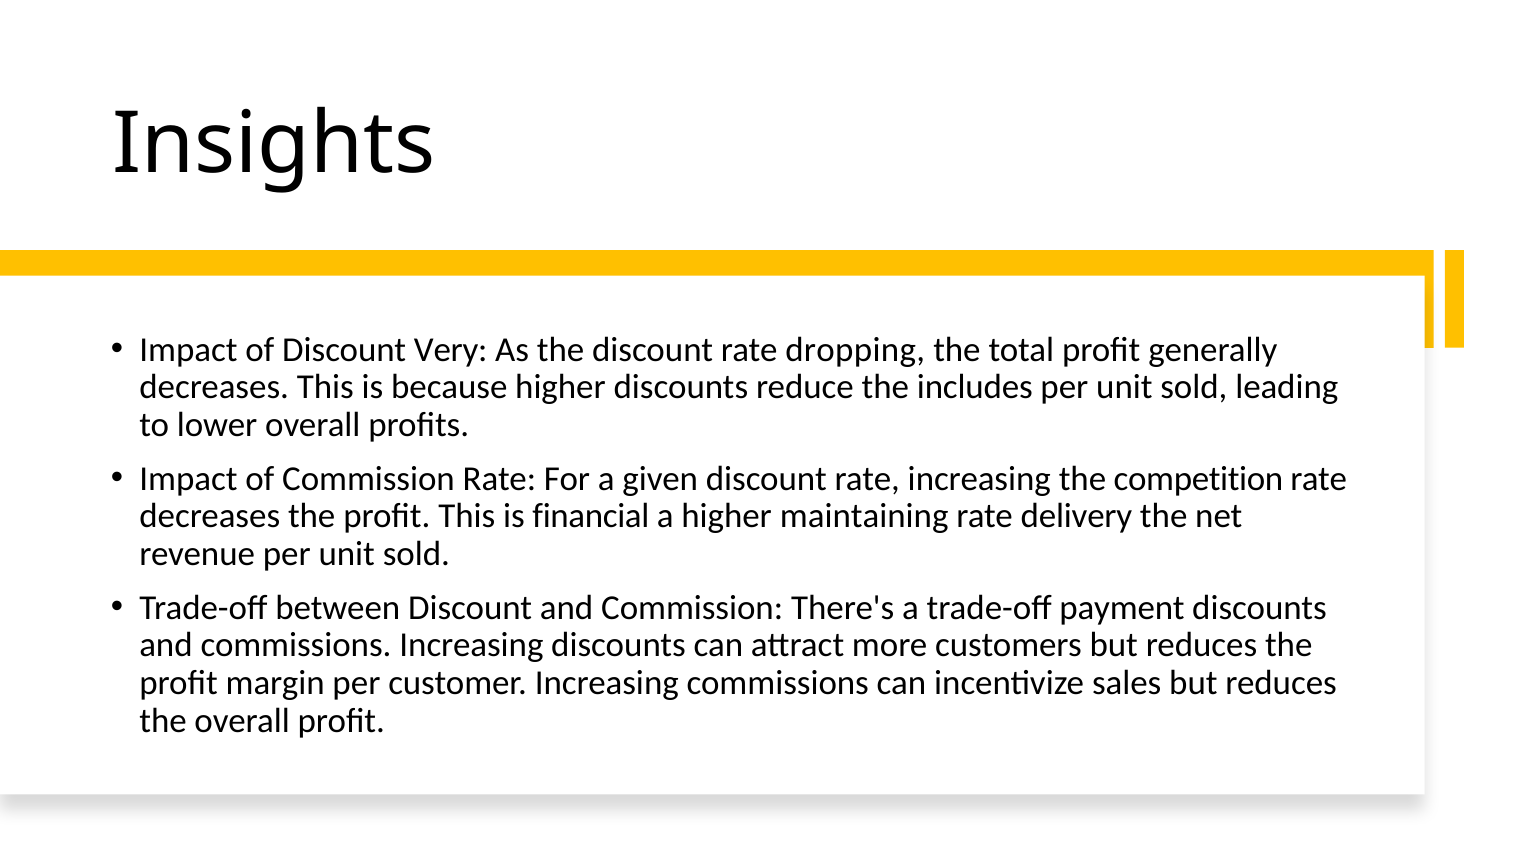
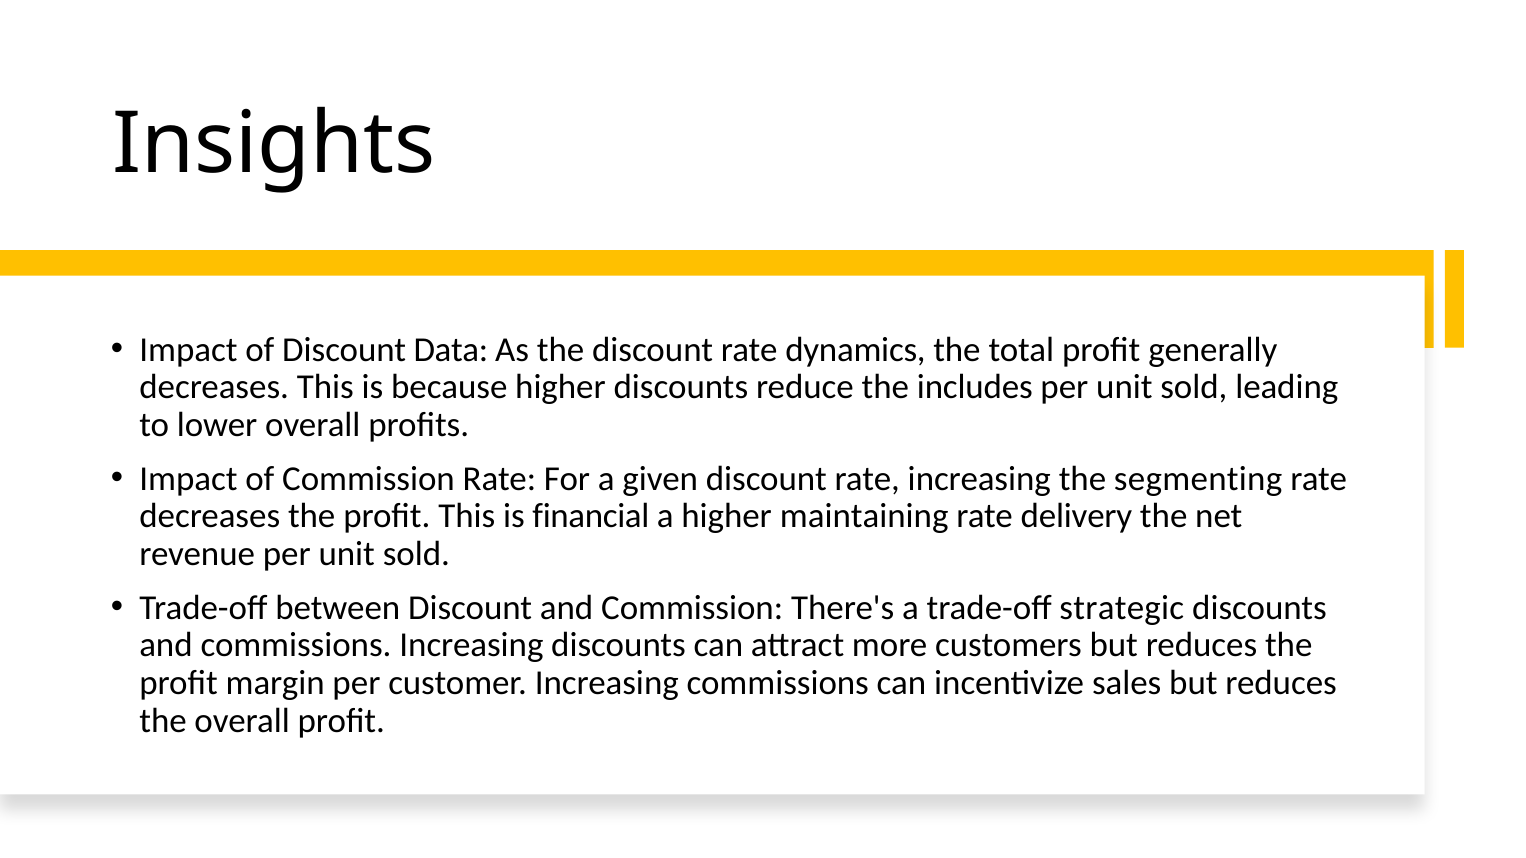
Very: Very -> Data
dropping: dropping -> dynamics
competition: competition -> segmenting
payment: payment -> strategic
